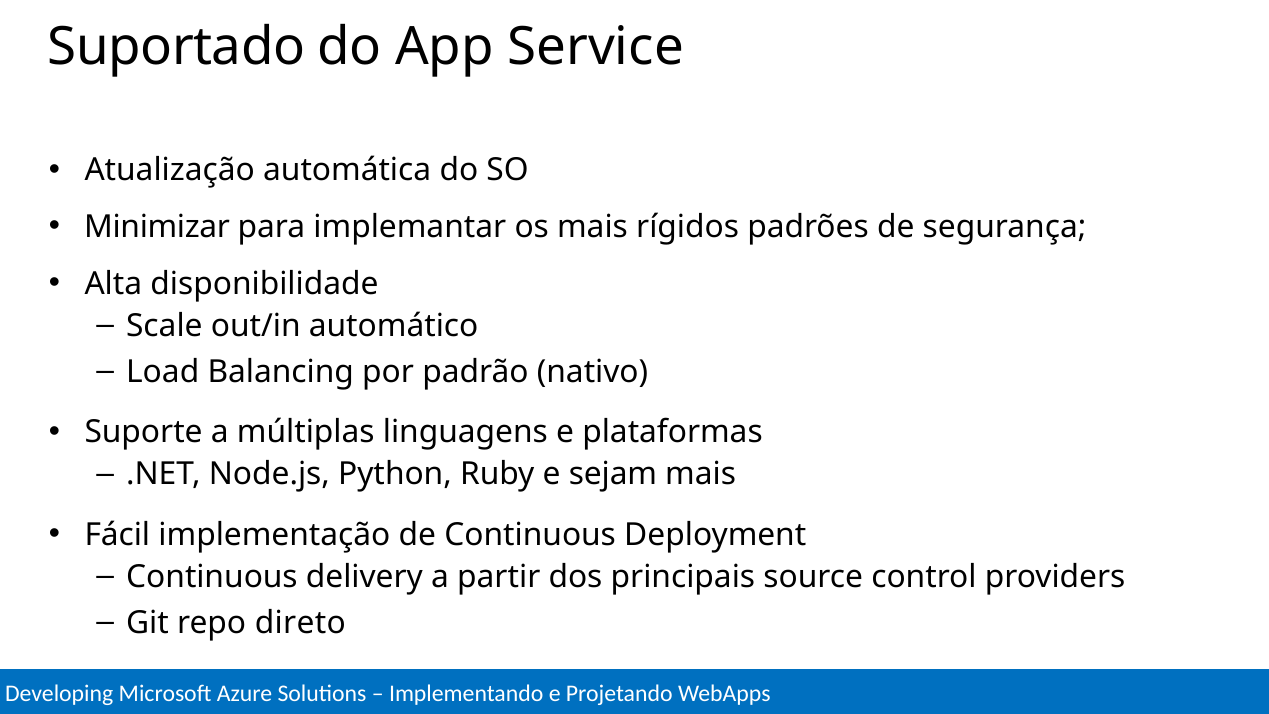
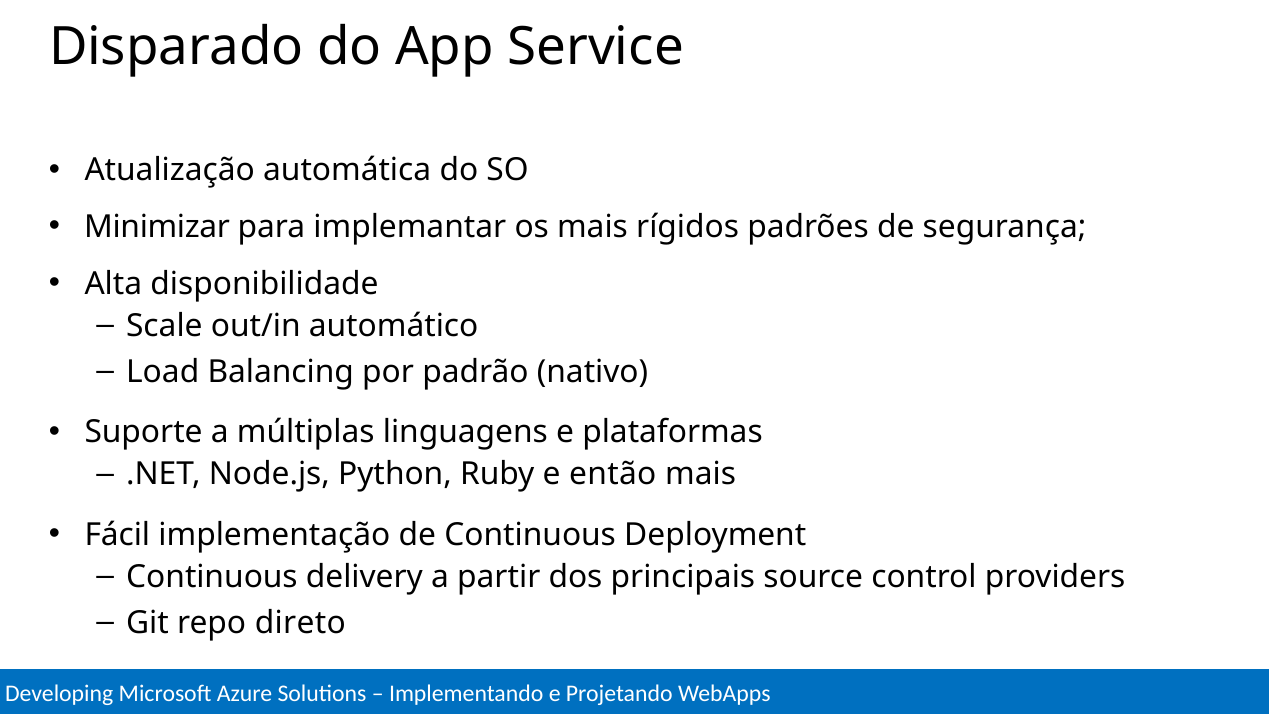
Suportado: Suportado -> Disparado
sejam: sejam -> então
